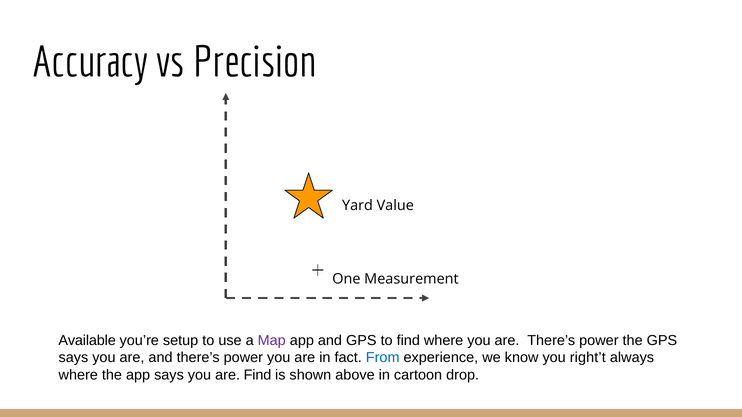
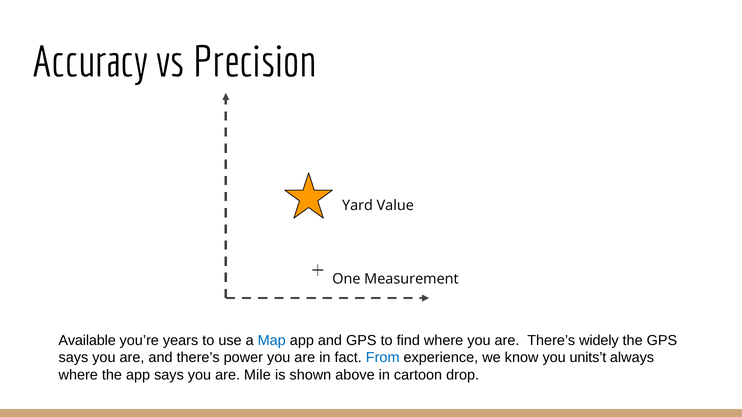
setup: setup -> years
Map colour: purple -> blue
are There’s power: power -> widely
right’t: right’t -> units’t
are Find: Find -> Mile
